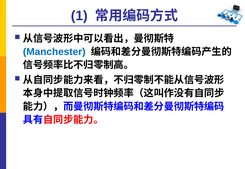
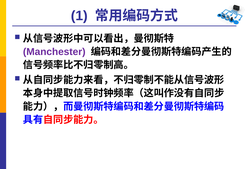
Manchester colour: blue -> purple
